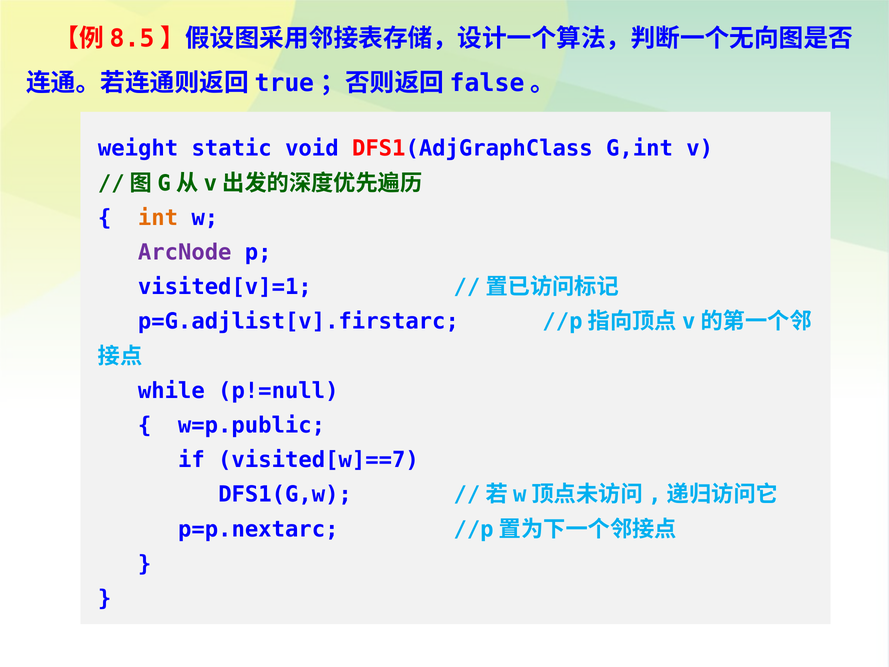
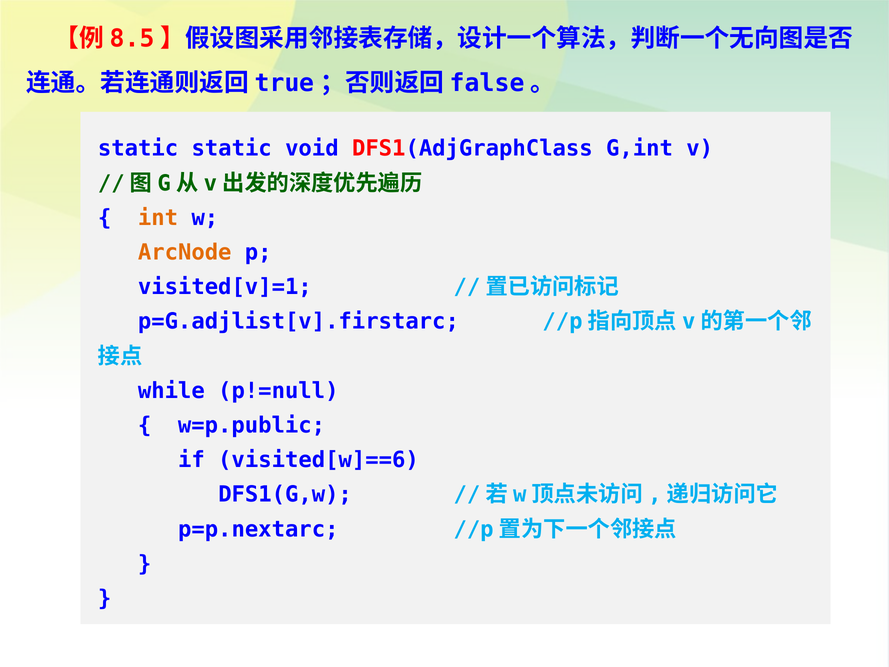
weight at (138, 149): weight -> static
ArcNode colour: purple -> orange
visited[w]==7: visited[w]==7 -> visited[w]==6
